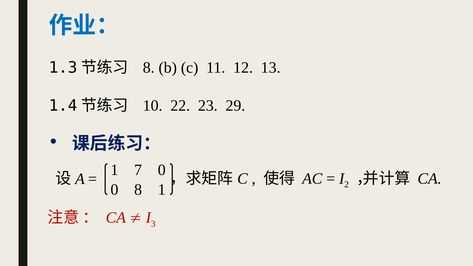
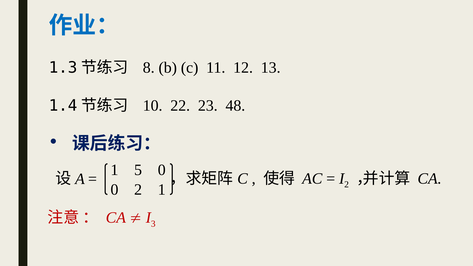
29: 29 -> 48
7: 7 -> 5
0 8: 8 -> 2
